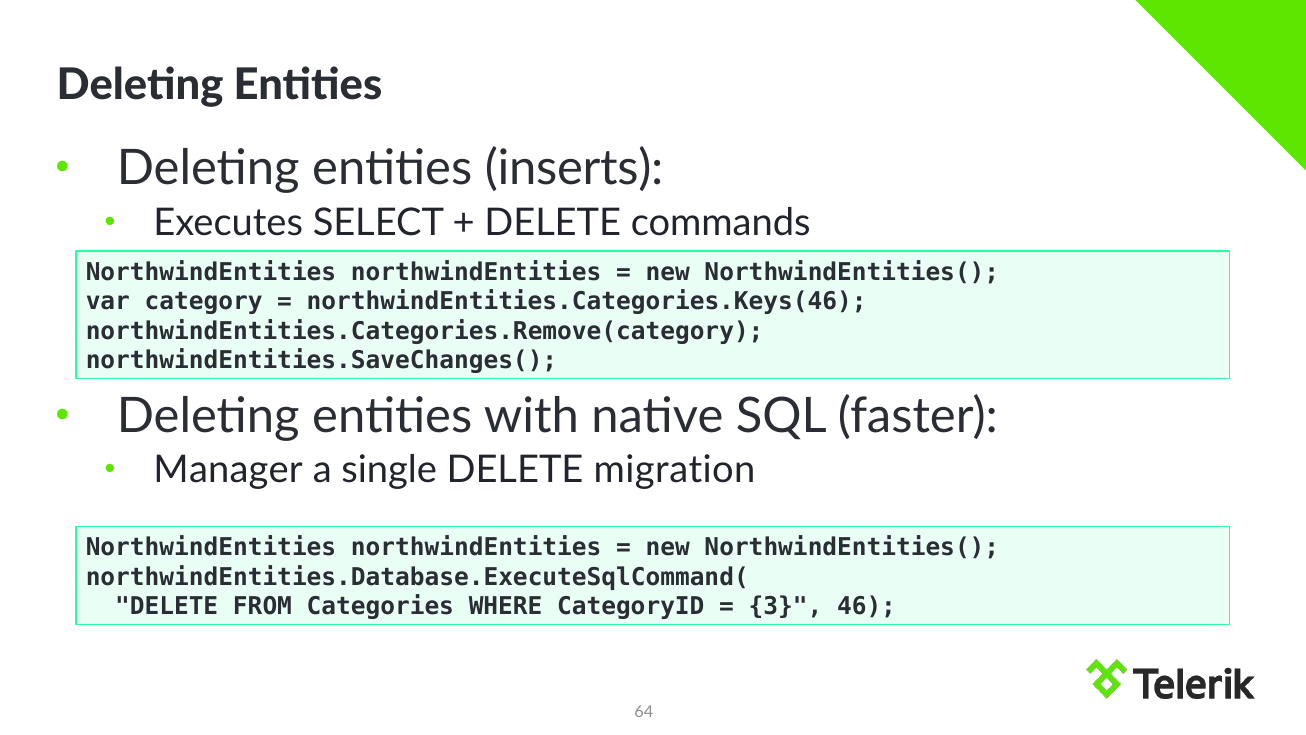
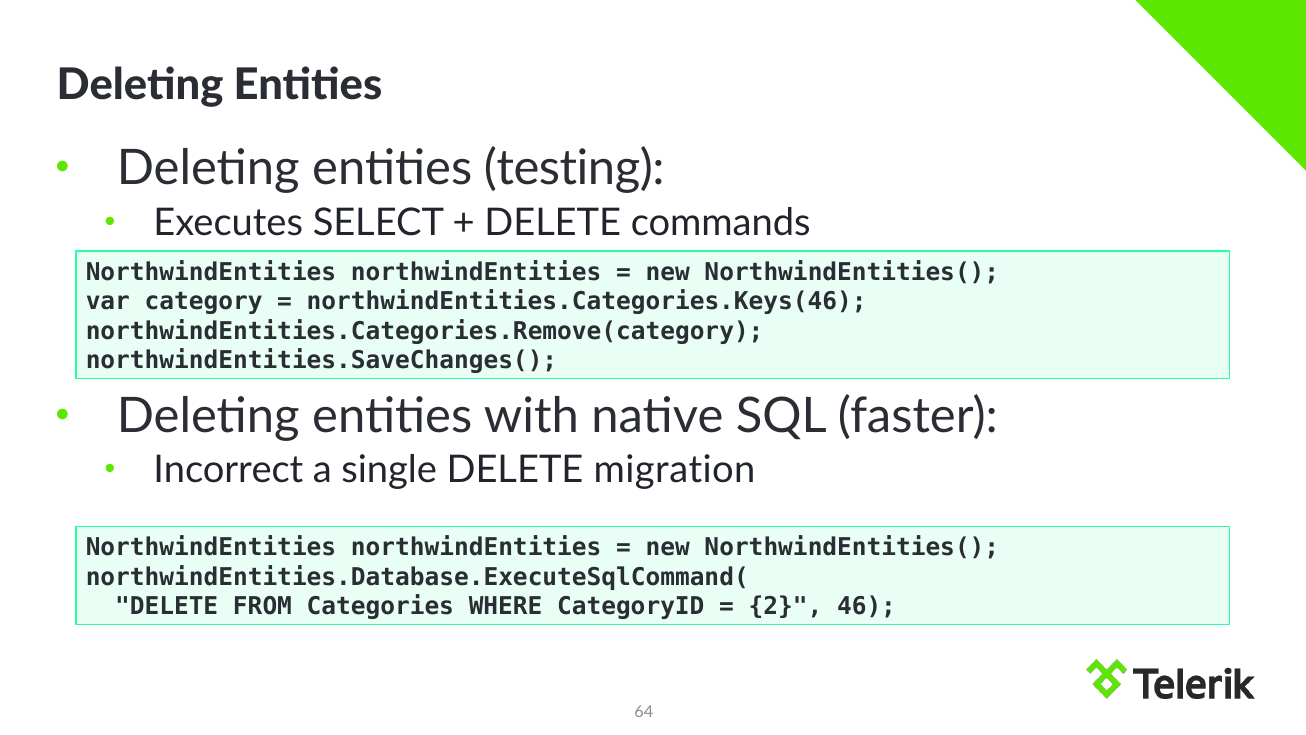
inserts: inserts -> testing
Manager: Manager -> Incorrect
3: 3 -> 2
